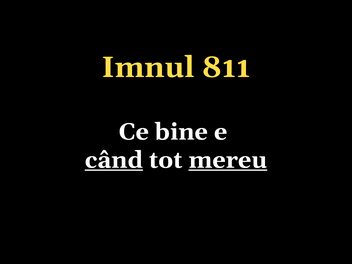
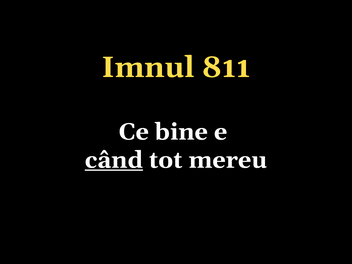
mereu underline: present -> none
